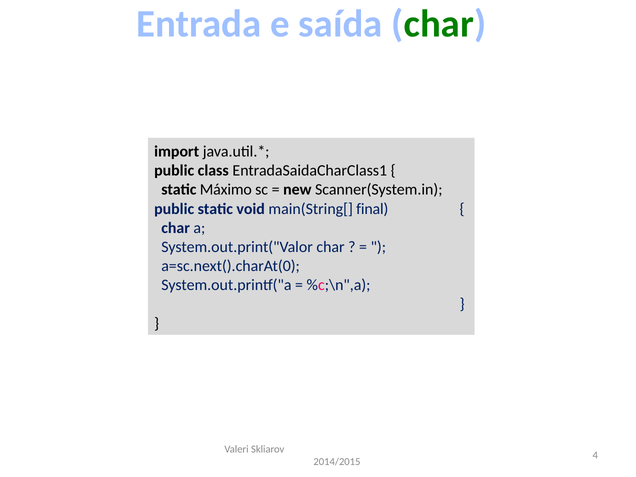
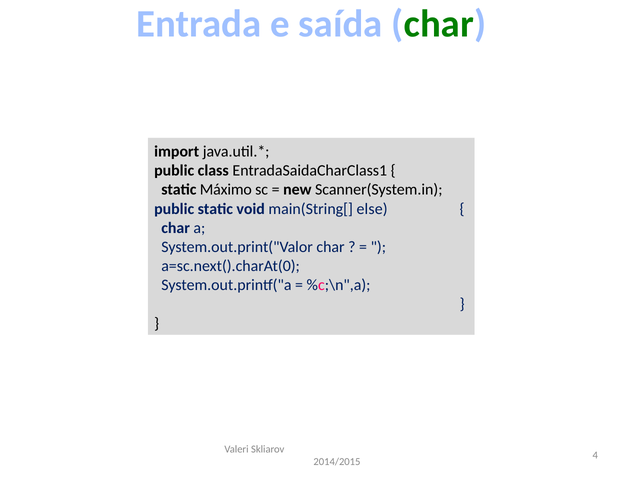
final: final -> else
